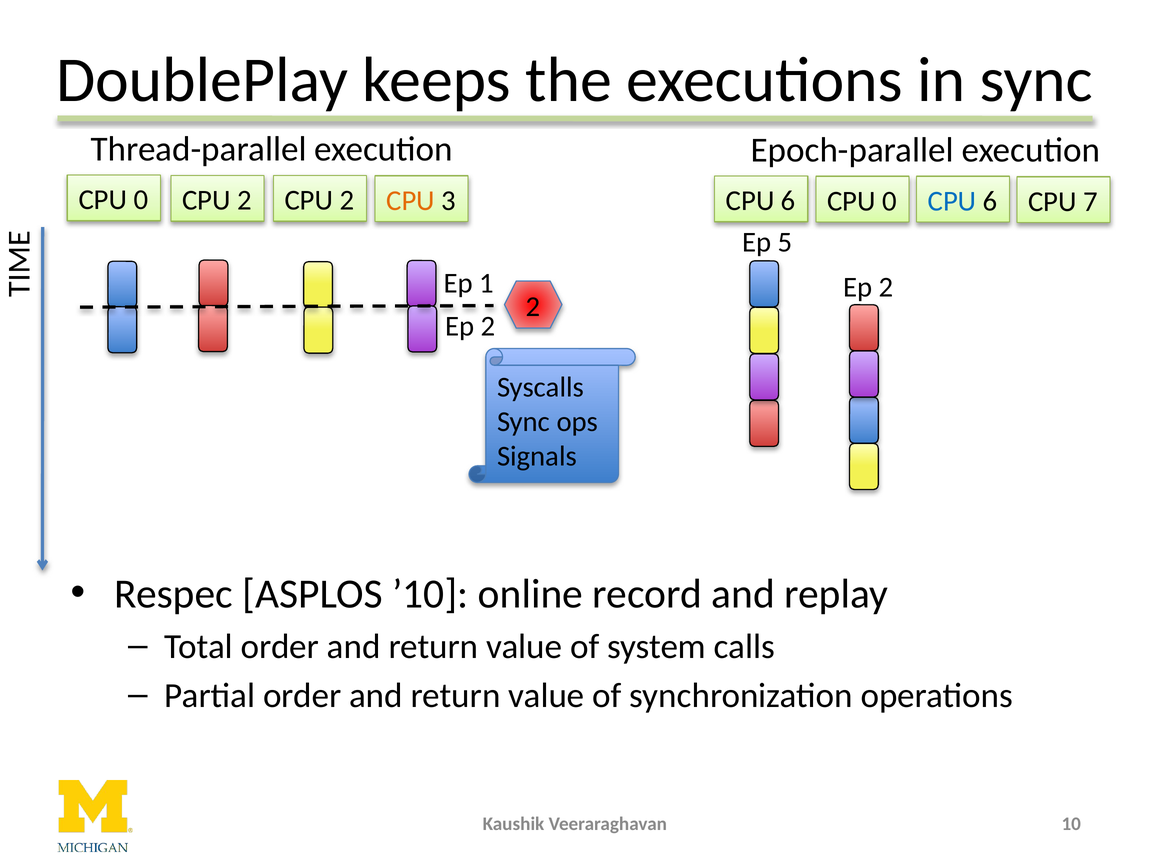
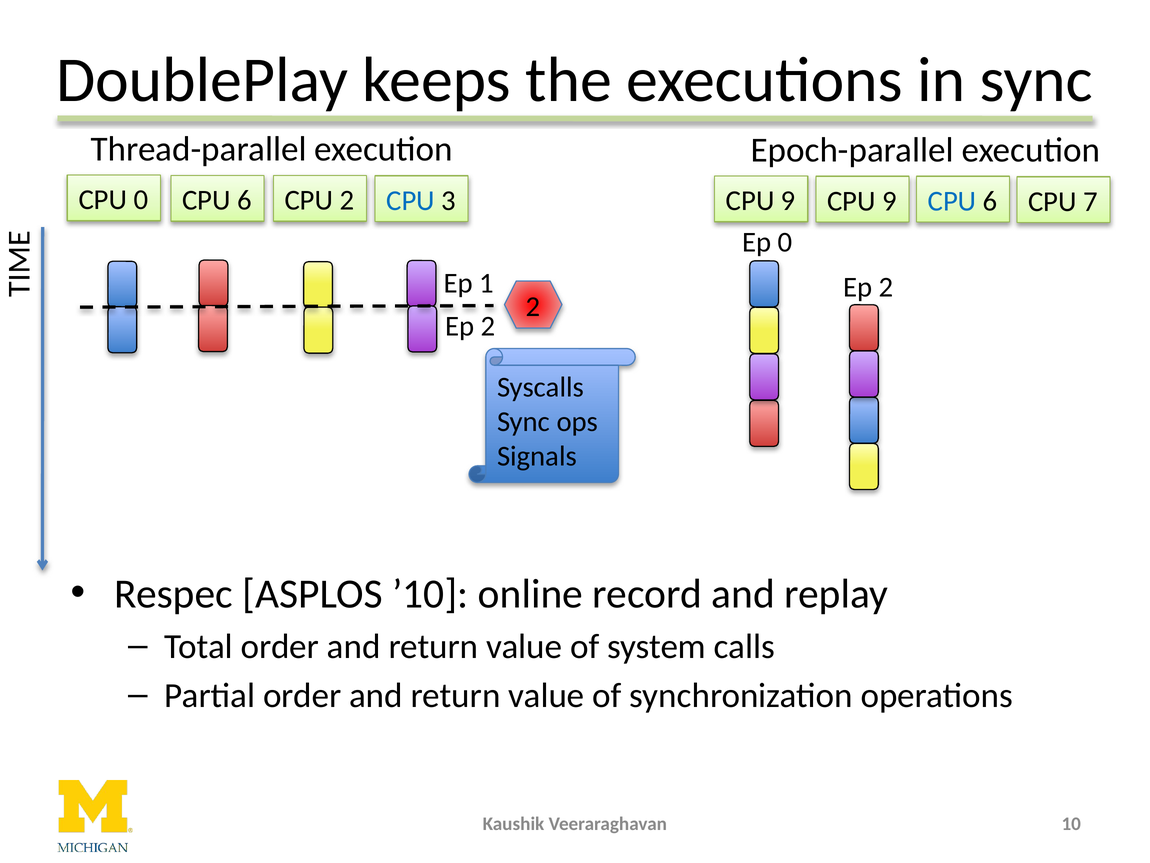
0 CPU 2: 2 -> 6
CPU at (411, 201) colour: orange -> blue
6 at (788, 201): 6 -> 9
0 at (890, 201): 0 -> 9
Ep 5: 5 -> 0
